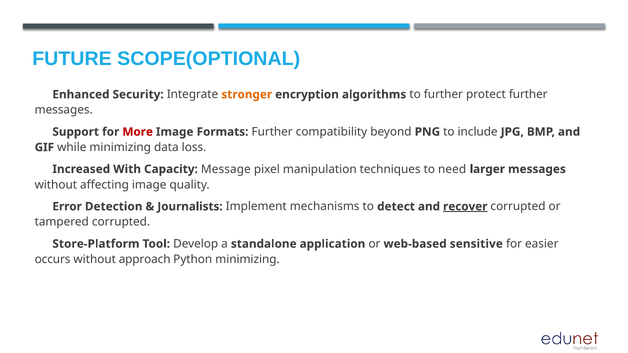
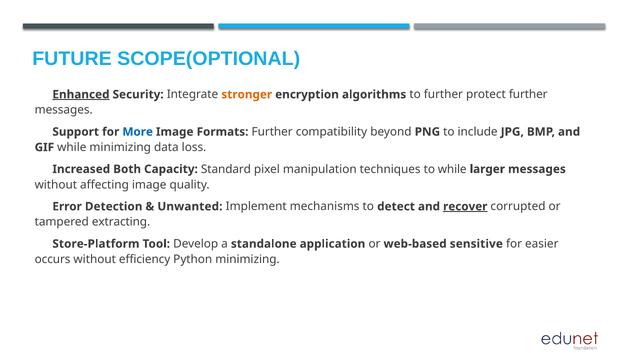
Enhanced underline: none -> present
More colour: red -> blue
With: With -> Both
Message: Message -> Standard
to need: need -> while
Journalists: Journalists -> Unwanted
tampered corrupted: corrupted -> extracting
approach: approach -> efficiency
